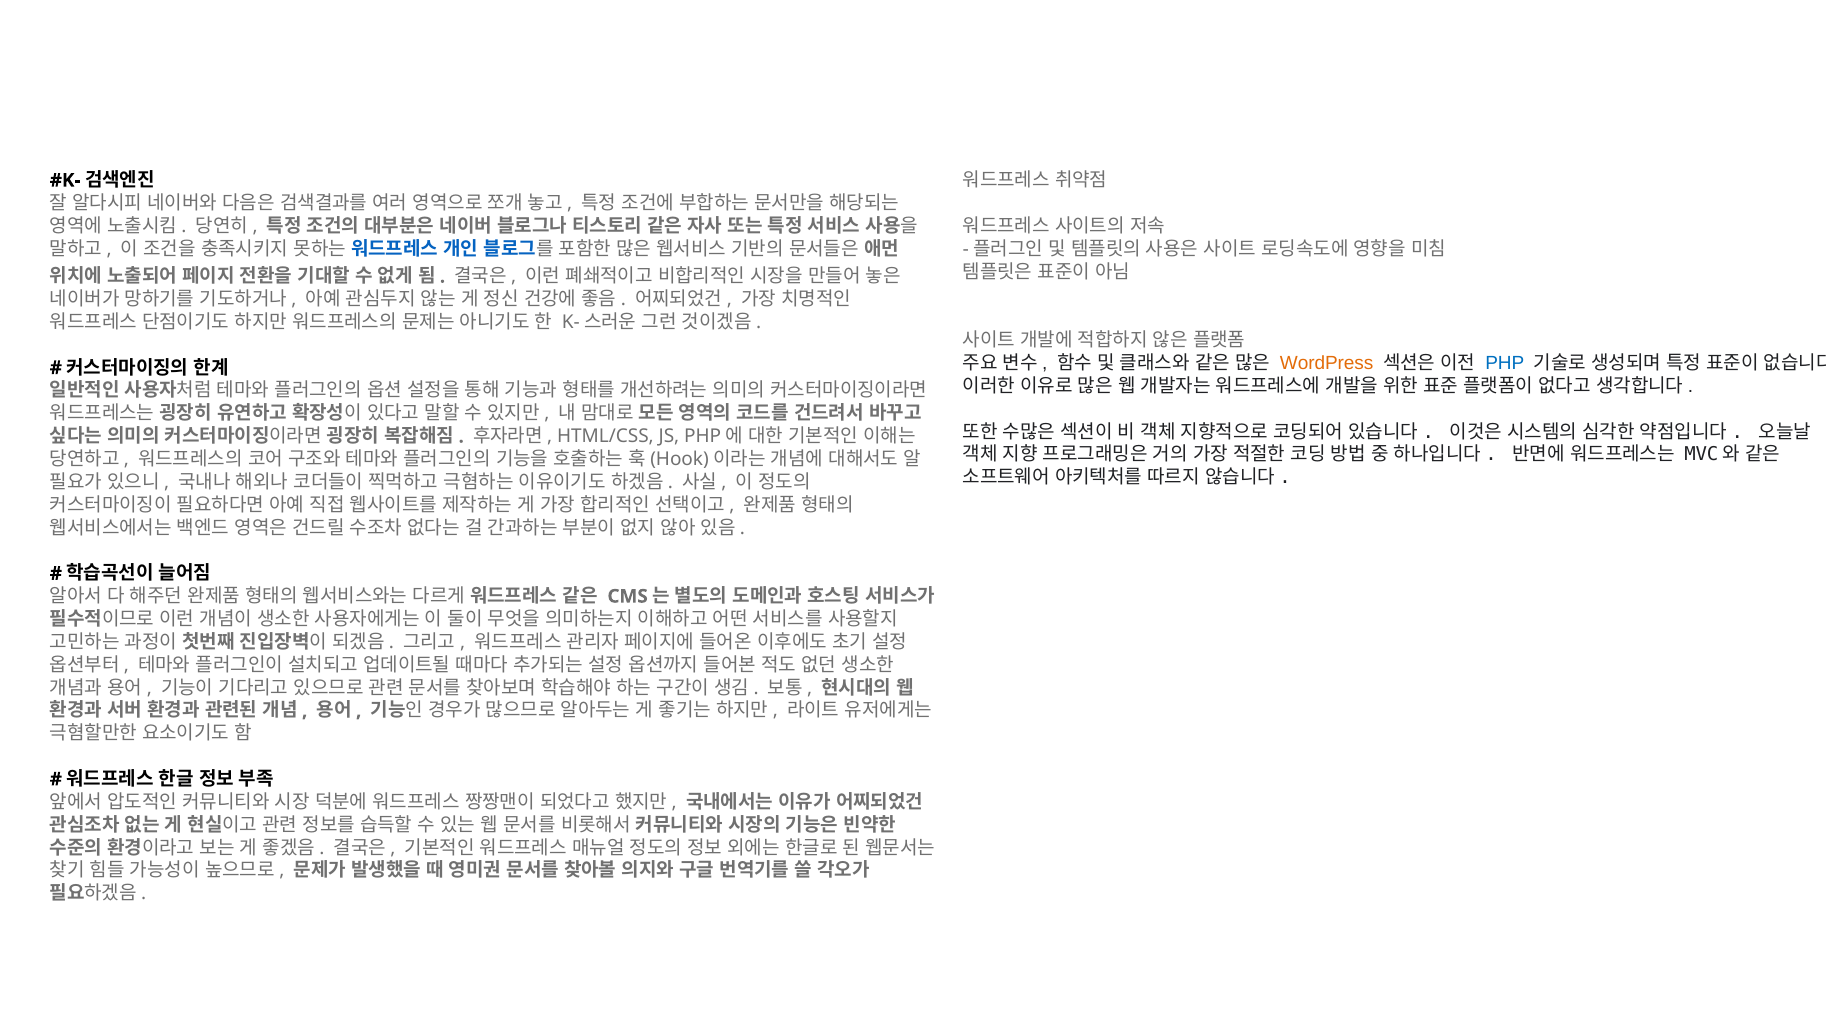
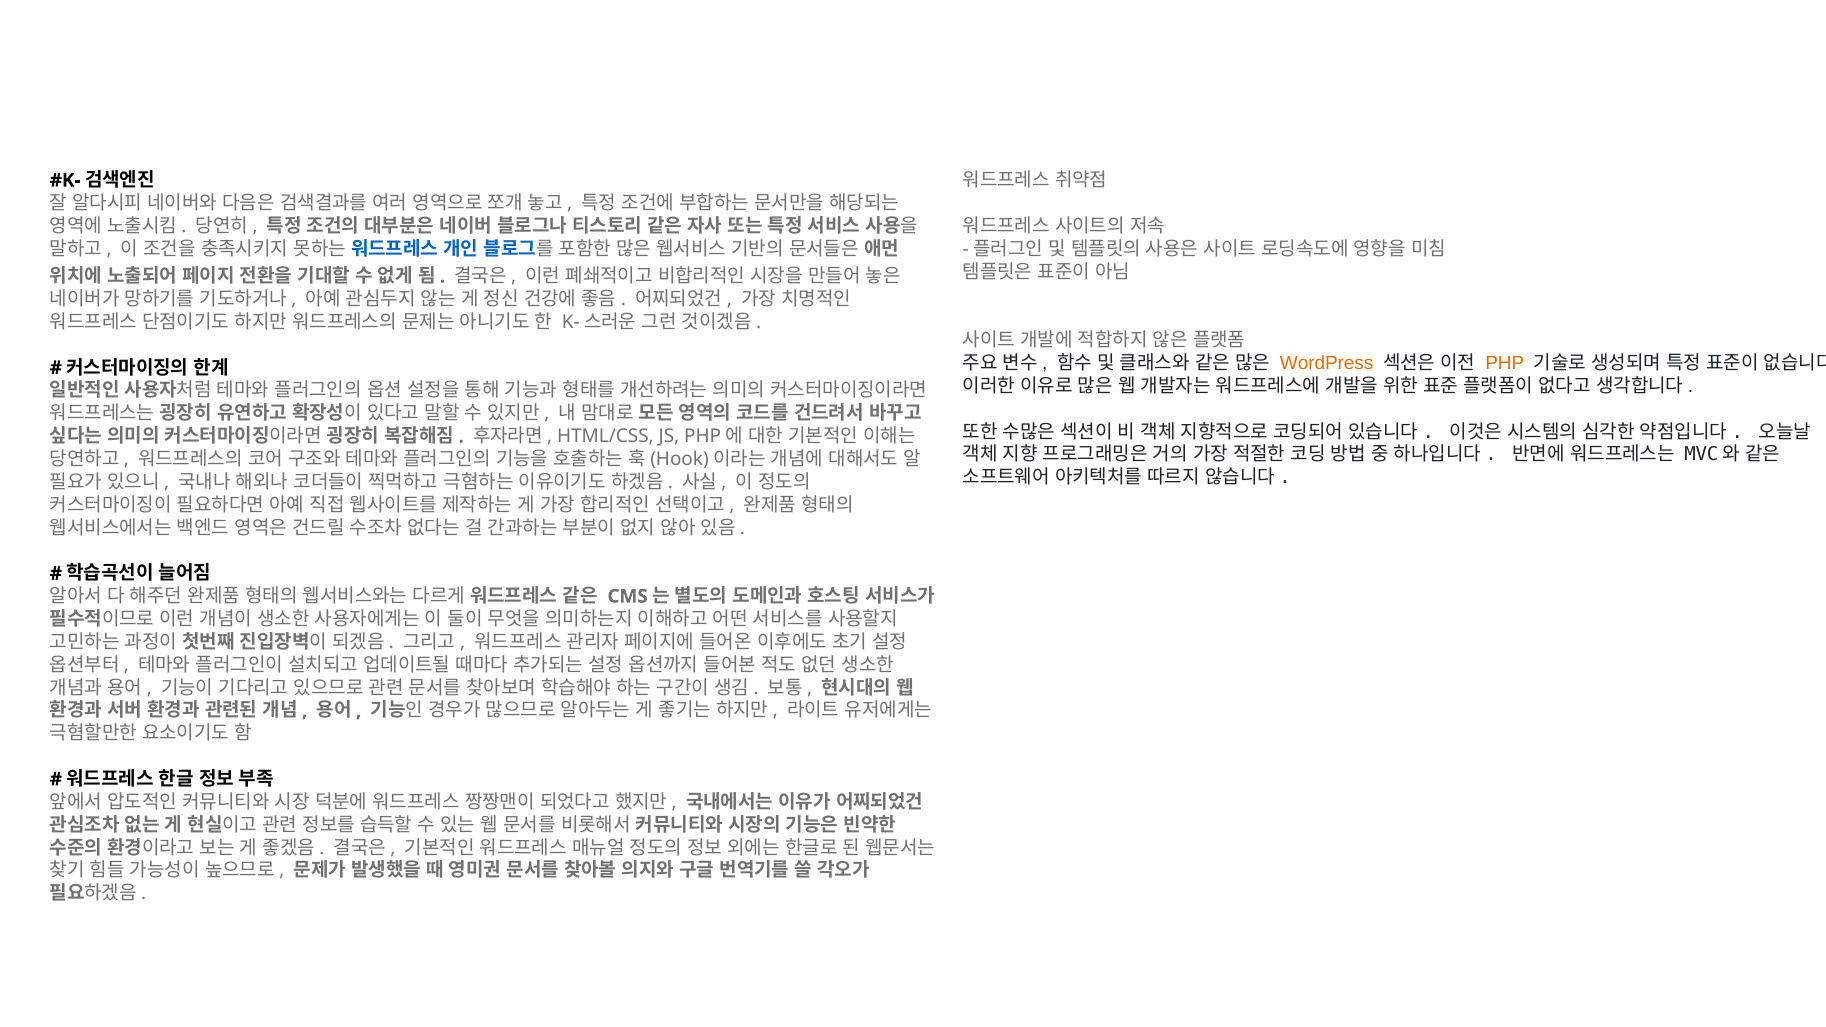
PHP colour: blue -> orange
